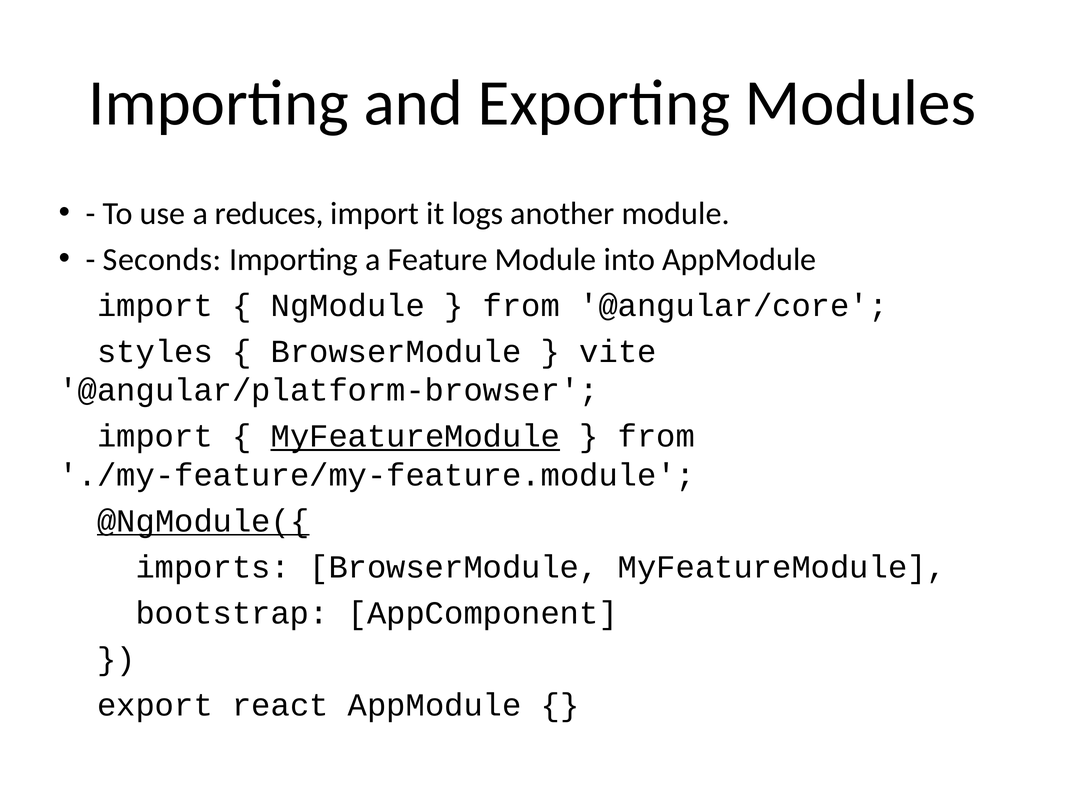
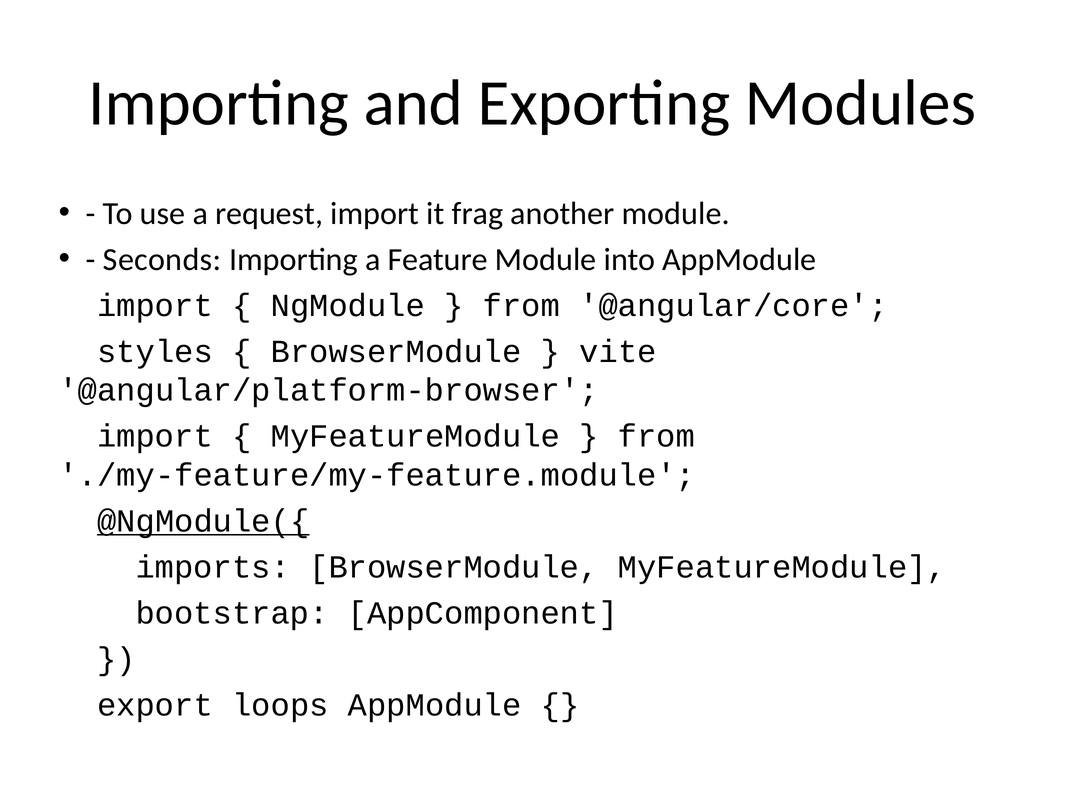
reduces: reduces -> request
logs: logs -> frag
MyFeatureModule at (415, 436) underline: present -> none
react: react -> loops
